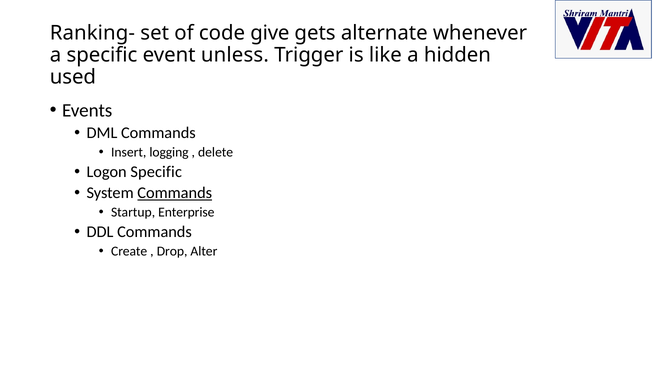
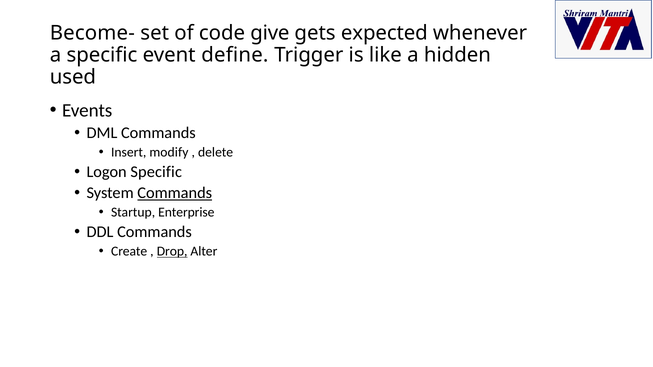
Ranking-: Ranking- -> Become-
alternate: alternate -> expected
unless: unless -> define
logging: logging -> modify
Drop underline: none -> present
